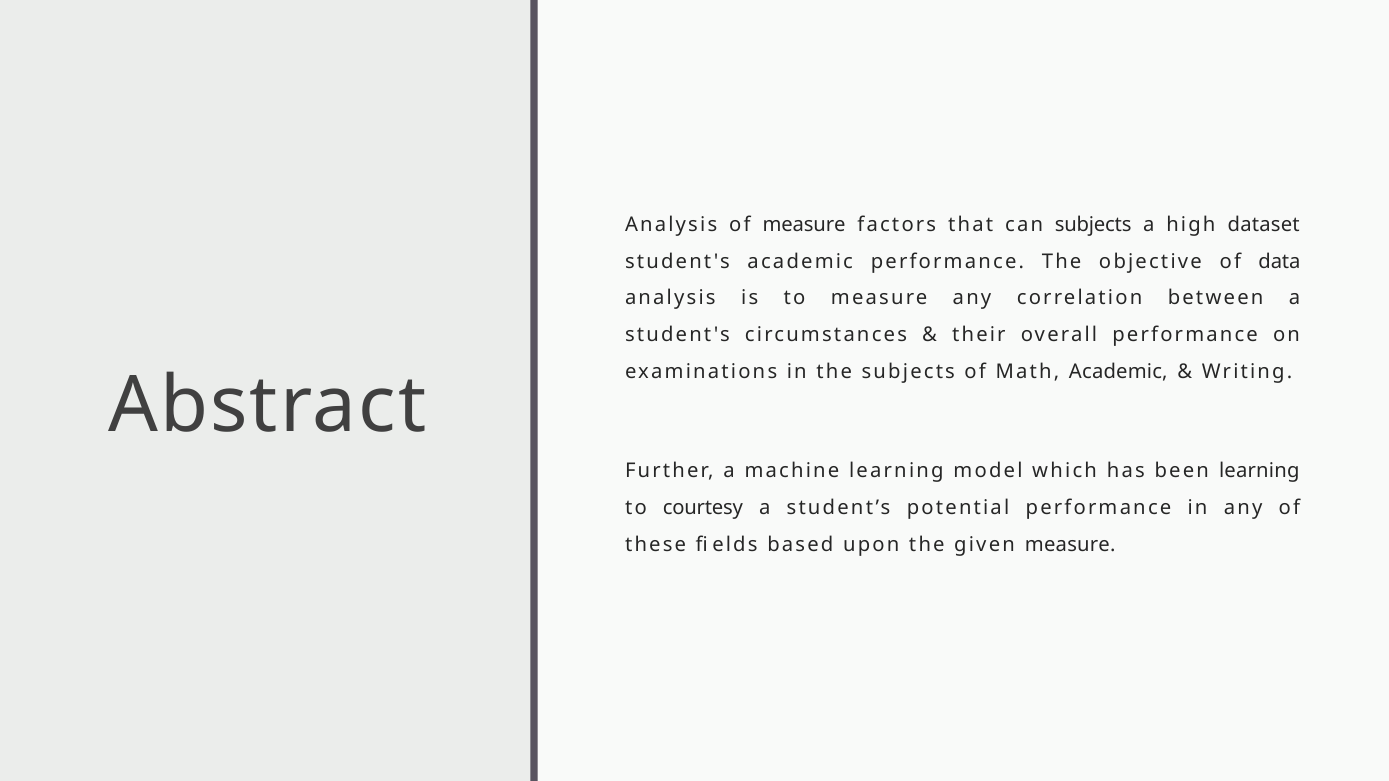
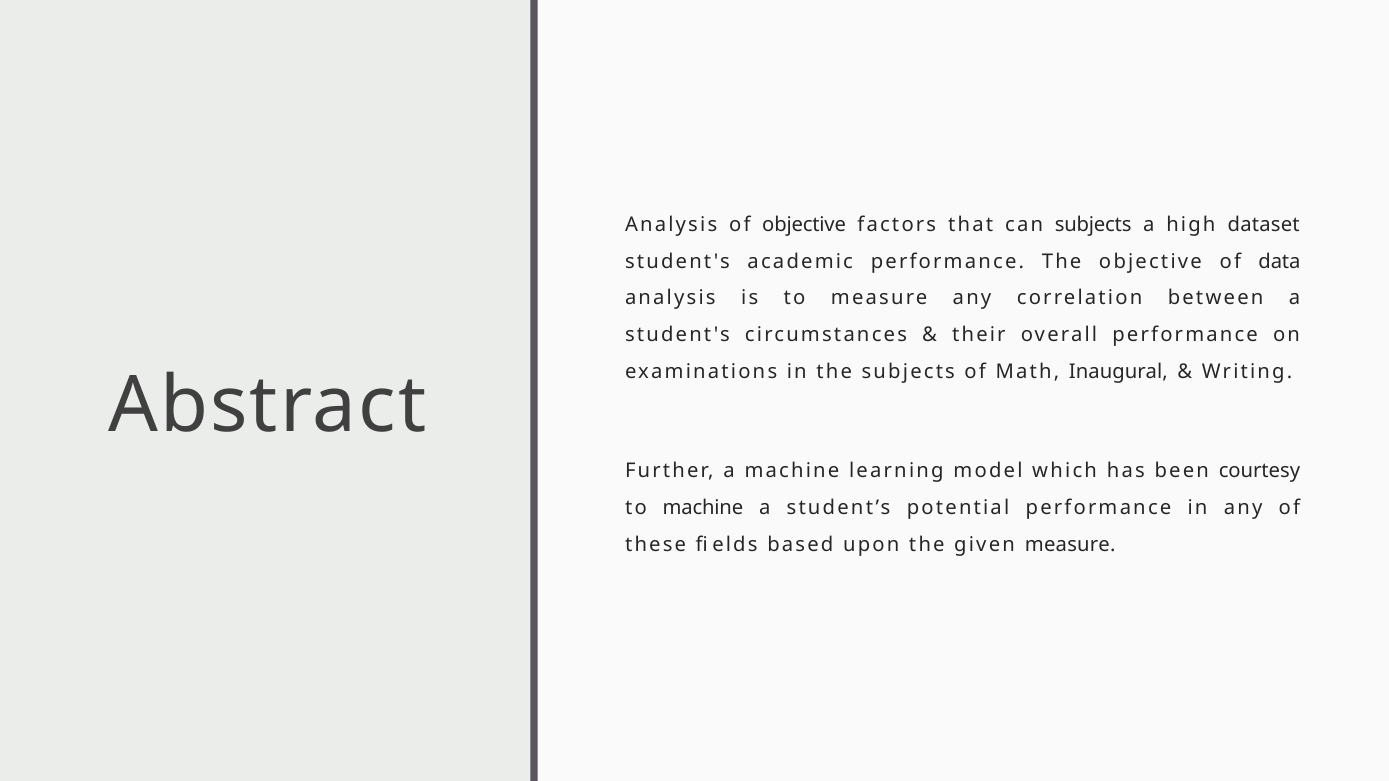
of measure: measure -> objective
Math Academic: Academic -> Inaugural
been learning: learning -> courtesy
to courtesy: courtesy -> machine
